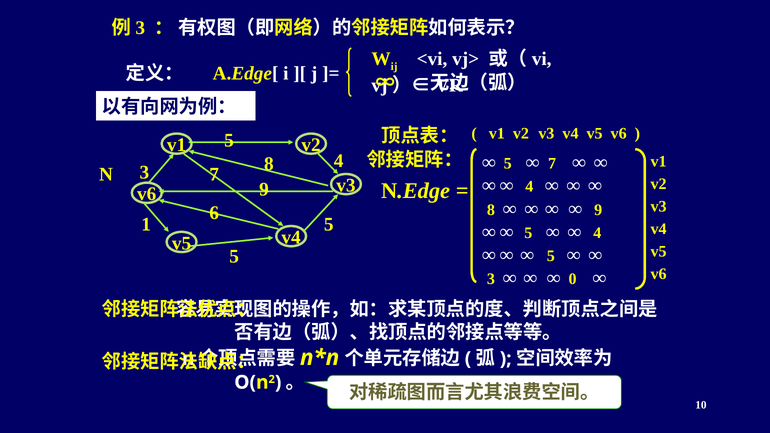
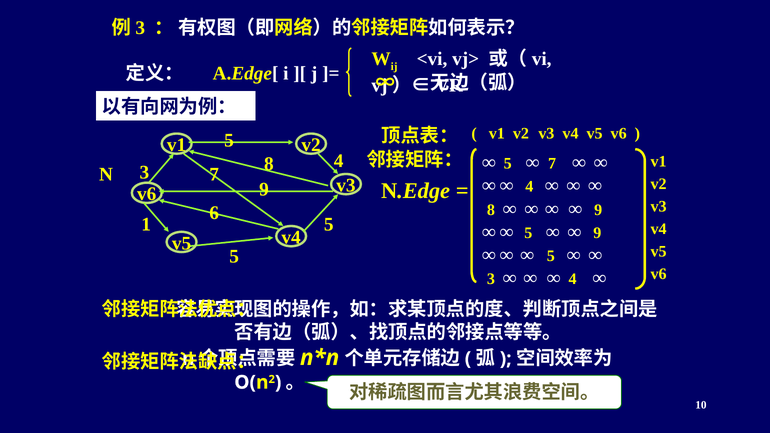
4 at (597, 233): 4 -> 9
0 at (573, 279): 0 -> 4
